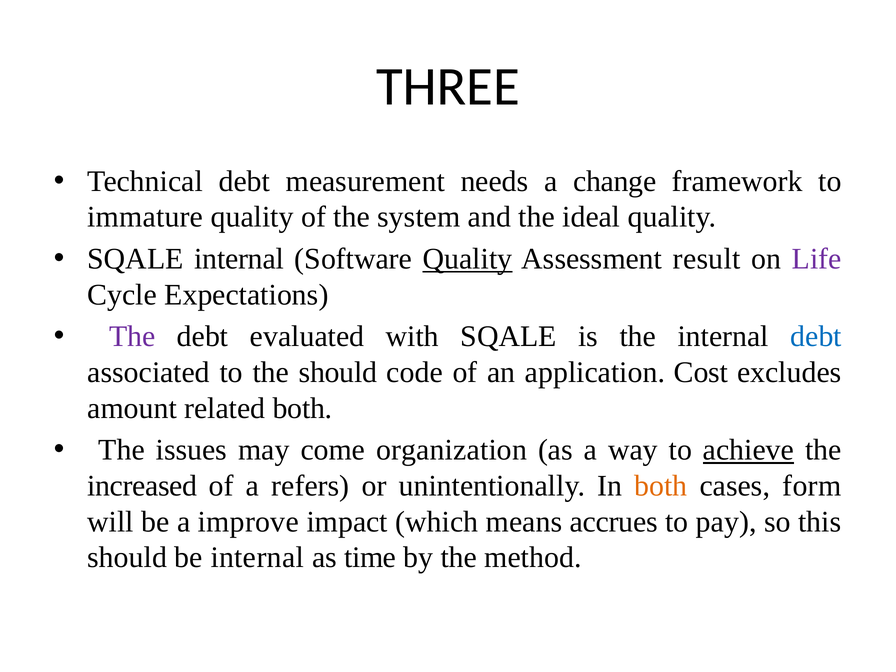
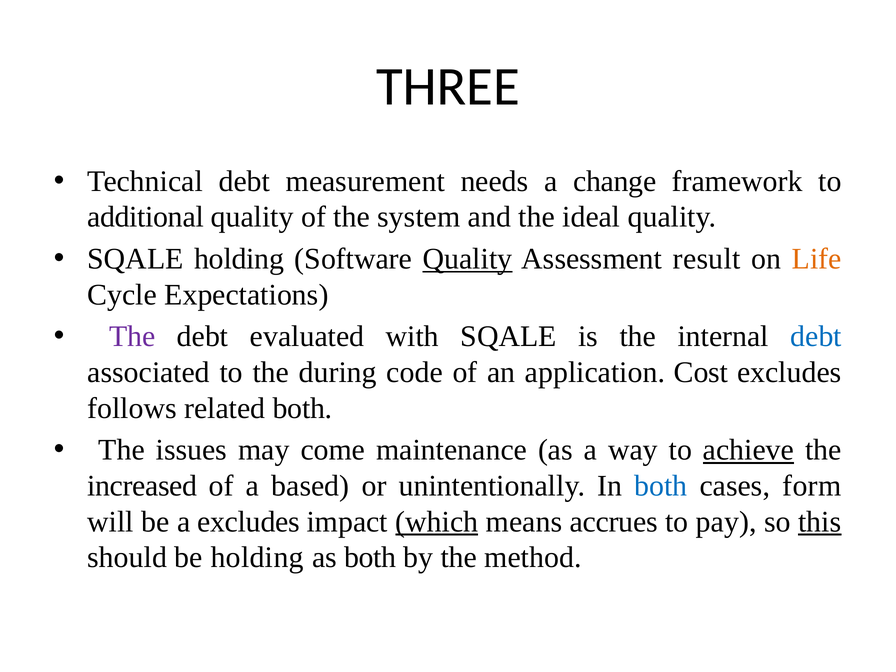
immature: immature -> additional
SQALE internal: internal -> holding
Life colour: purple -> orange
the should: should -> during
amount: amount -> follows
organization: organization -> maintenance
refers: refers -> based
both at (661, 486) colour: orange -> blue
a improve: improve -> excludes
which underline: none -> present
this underline: none -> present
be internal: internal -> holding
as time: time -> both
